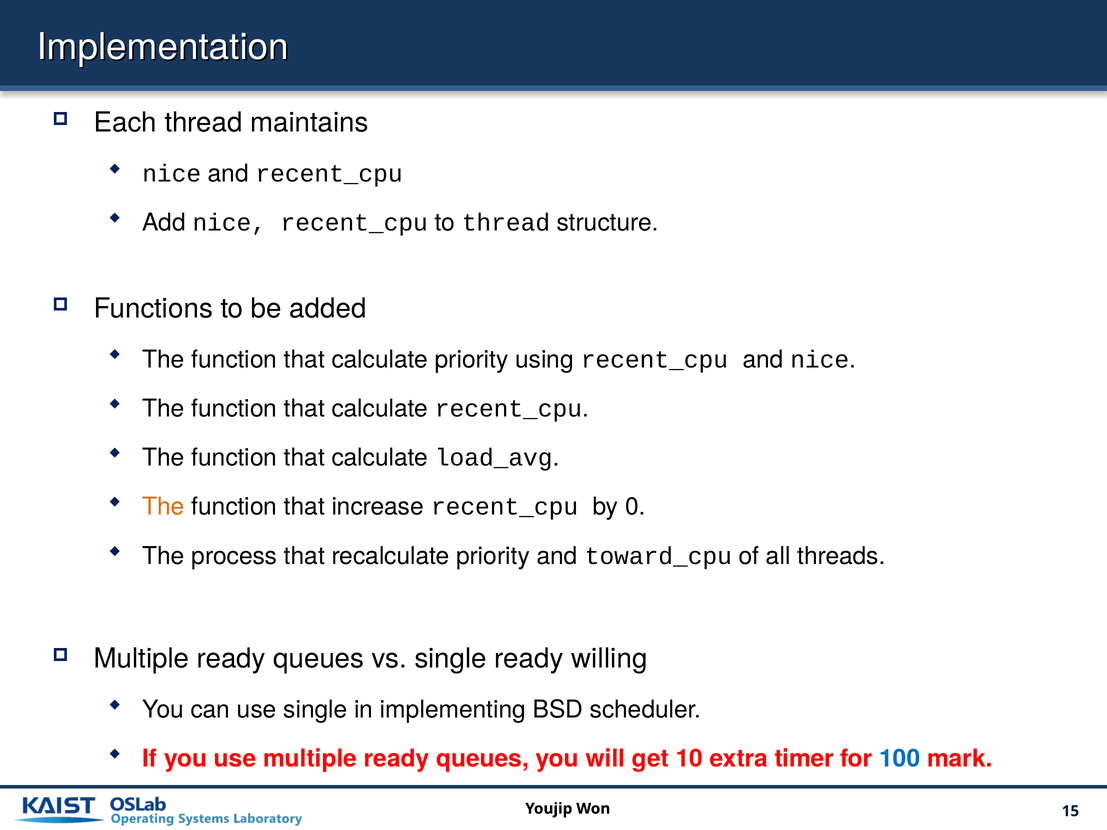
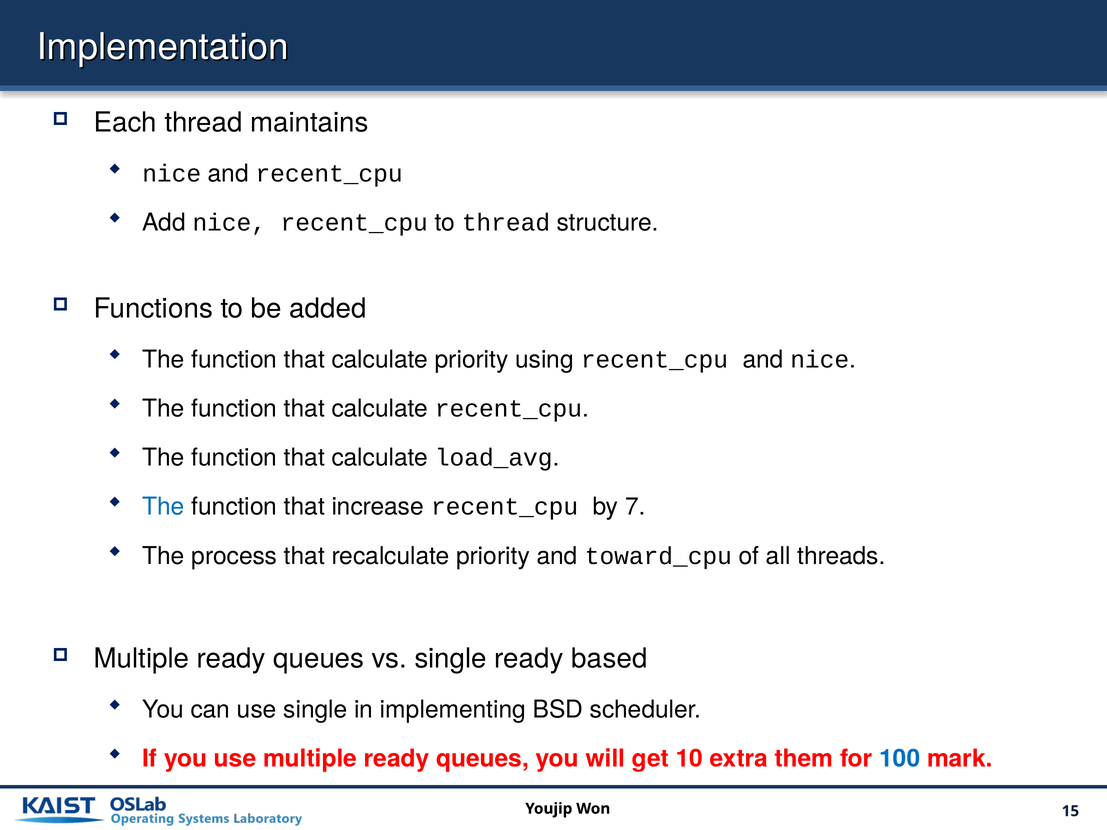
The at (163, 507) colour: orange -> blue
0: 0 -> 7
willing: willing -> based
timer: timer -> them
